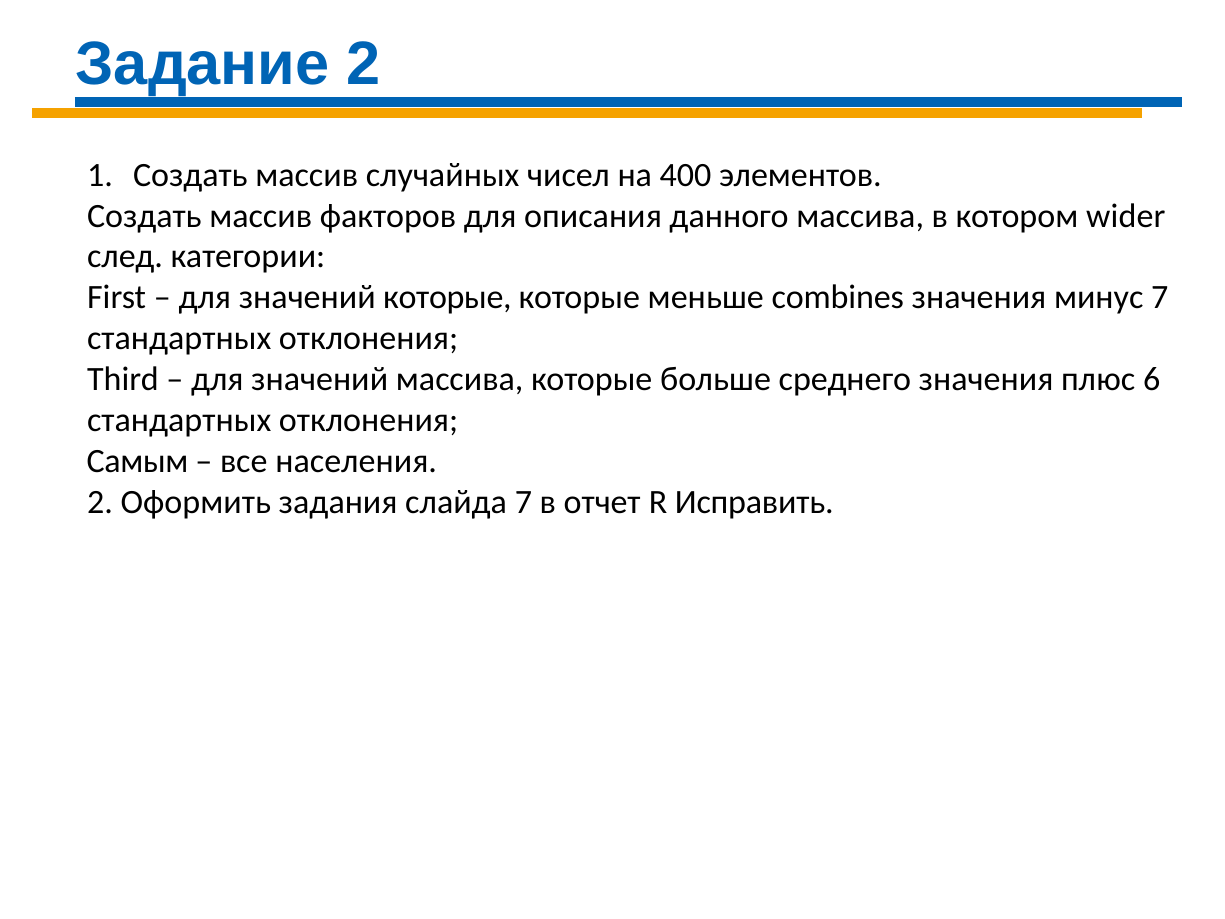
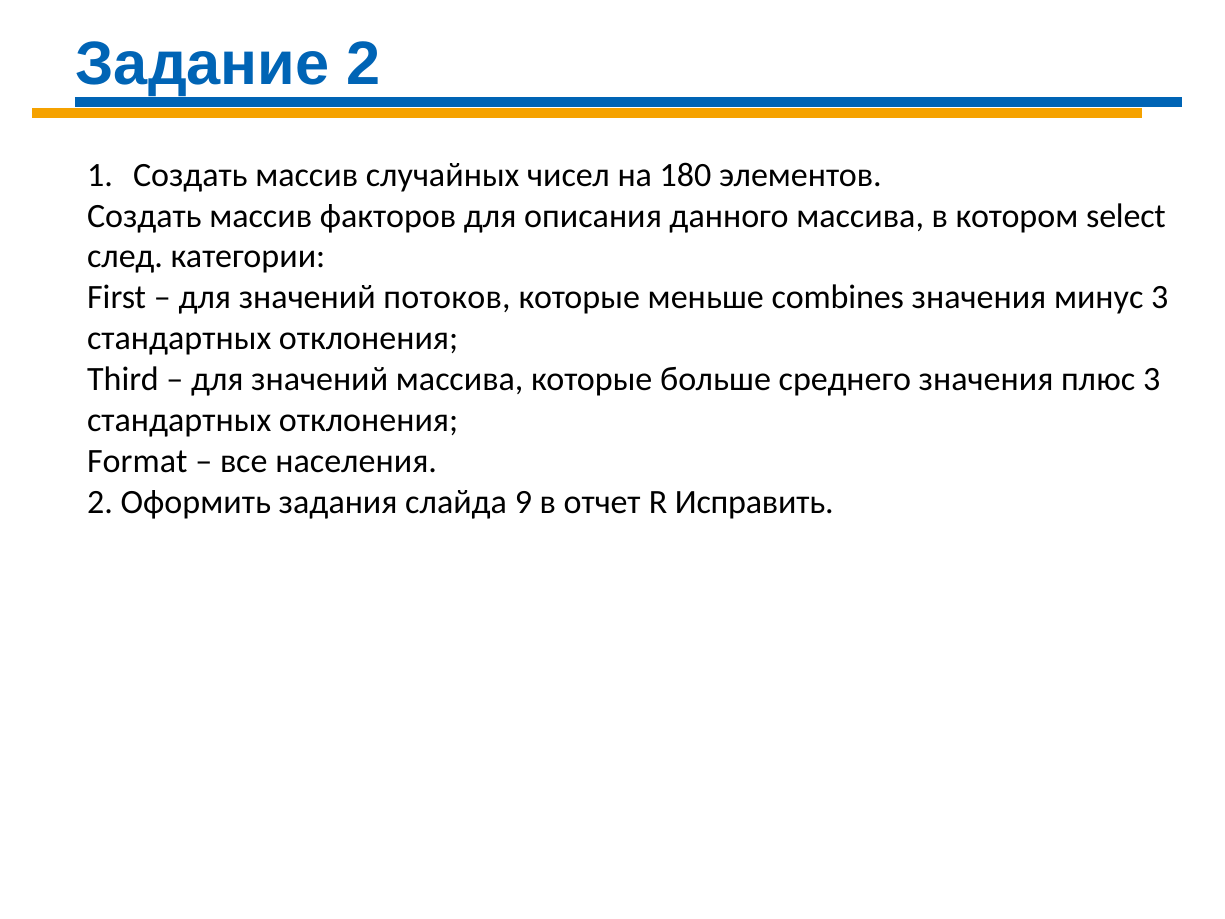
400: 400 -> 180
wider: wider -> select
значений которые: которые -> потоков
минус 7: 7 -> 3
плюс 6: 6 -> 3
Самым: Самым -> Format
слайда 7: 7 -> 9
